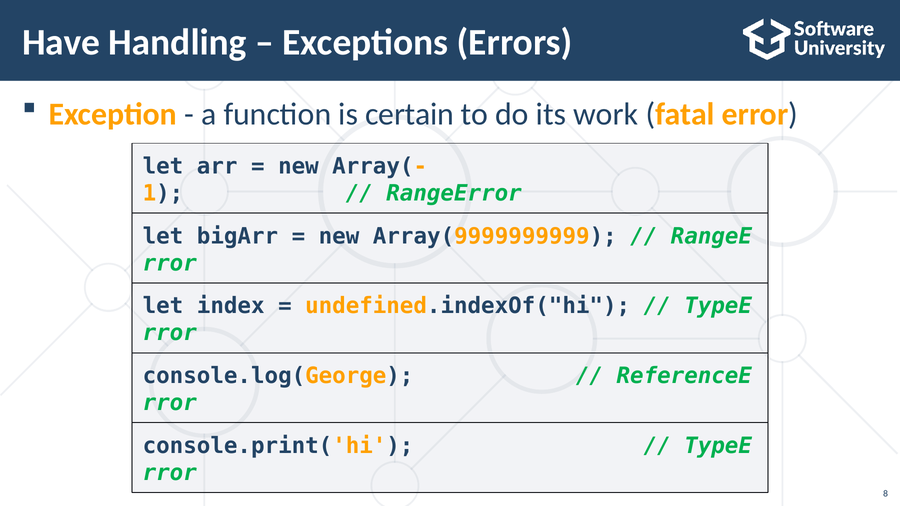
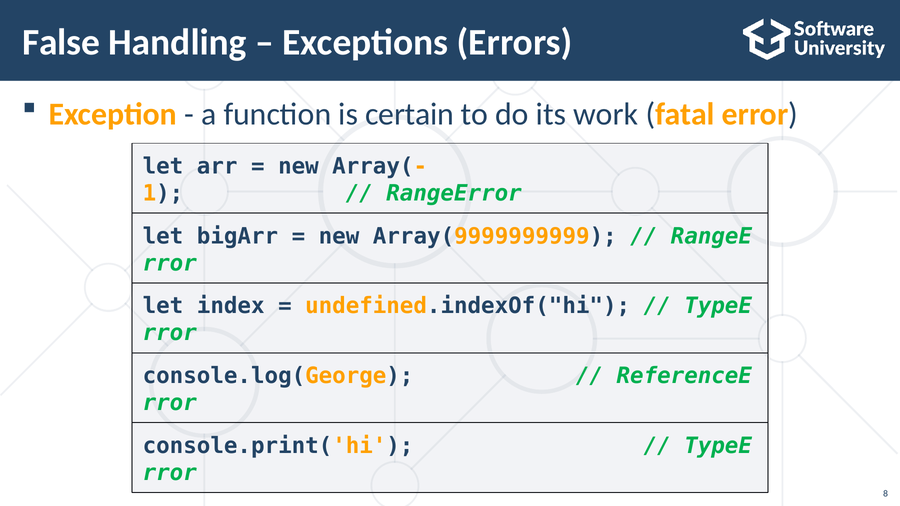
Have: Have -> False
